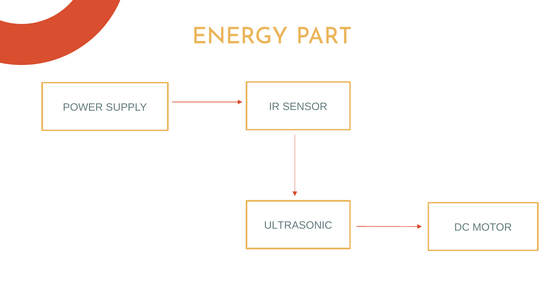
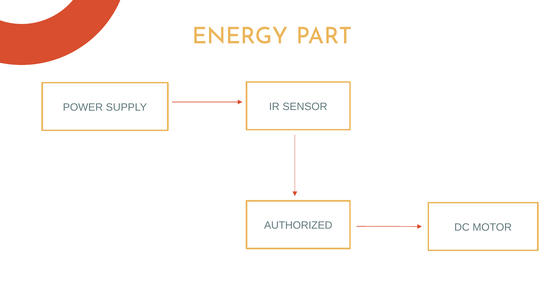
ULTRASONIC: ULTRASONIC -> AUTHORIZED
